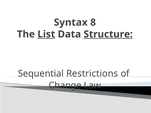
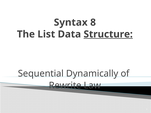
List underline: present -> none
Restrictions: Restrictions -> Dynamically
Change: Change -> Rewrite
